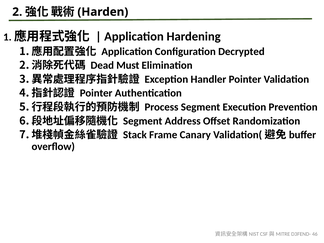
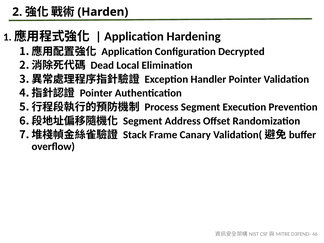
Must: Must -> Local
